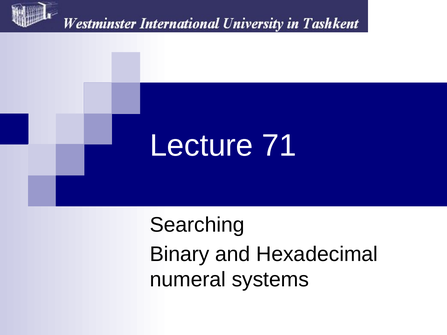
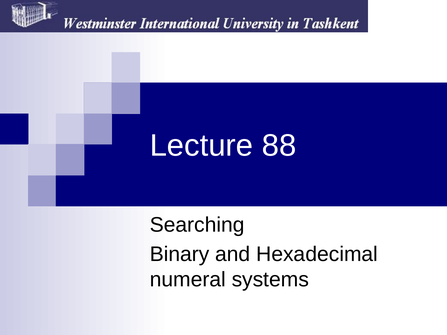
71: 71 -> 88
